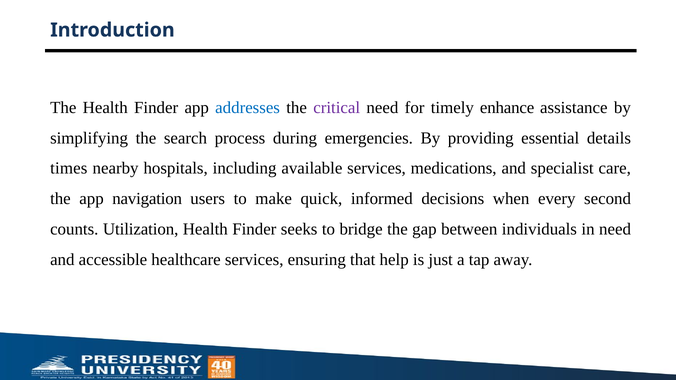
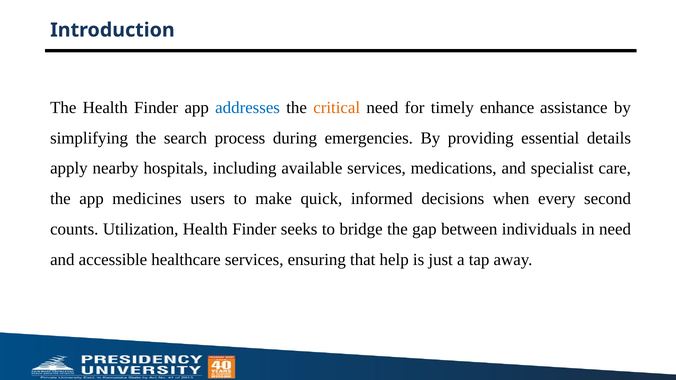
critical colour: purple -> orange
times: times -> apply
navigation: navigation -> medicines
